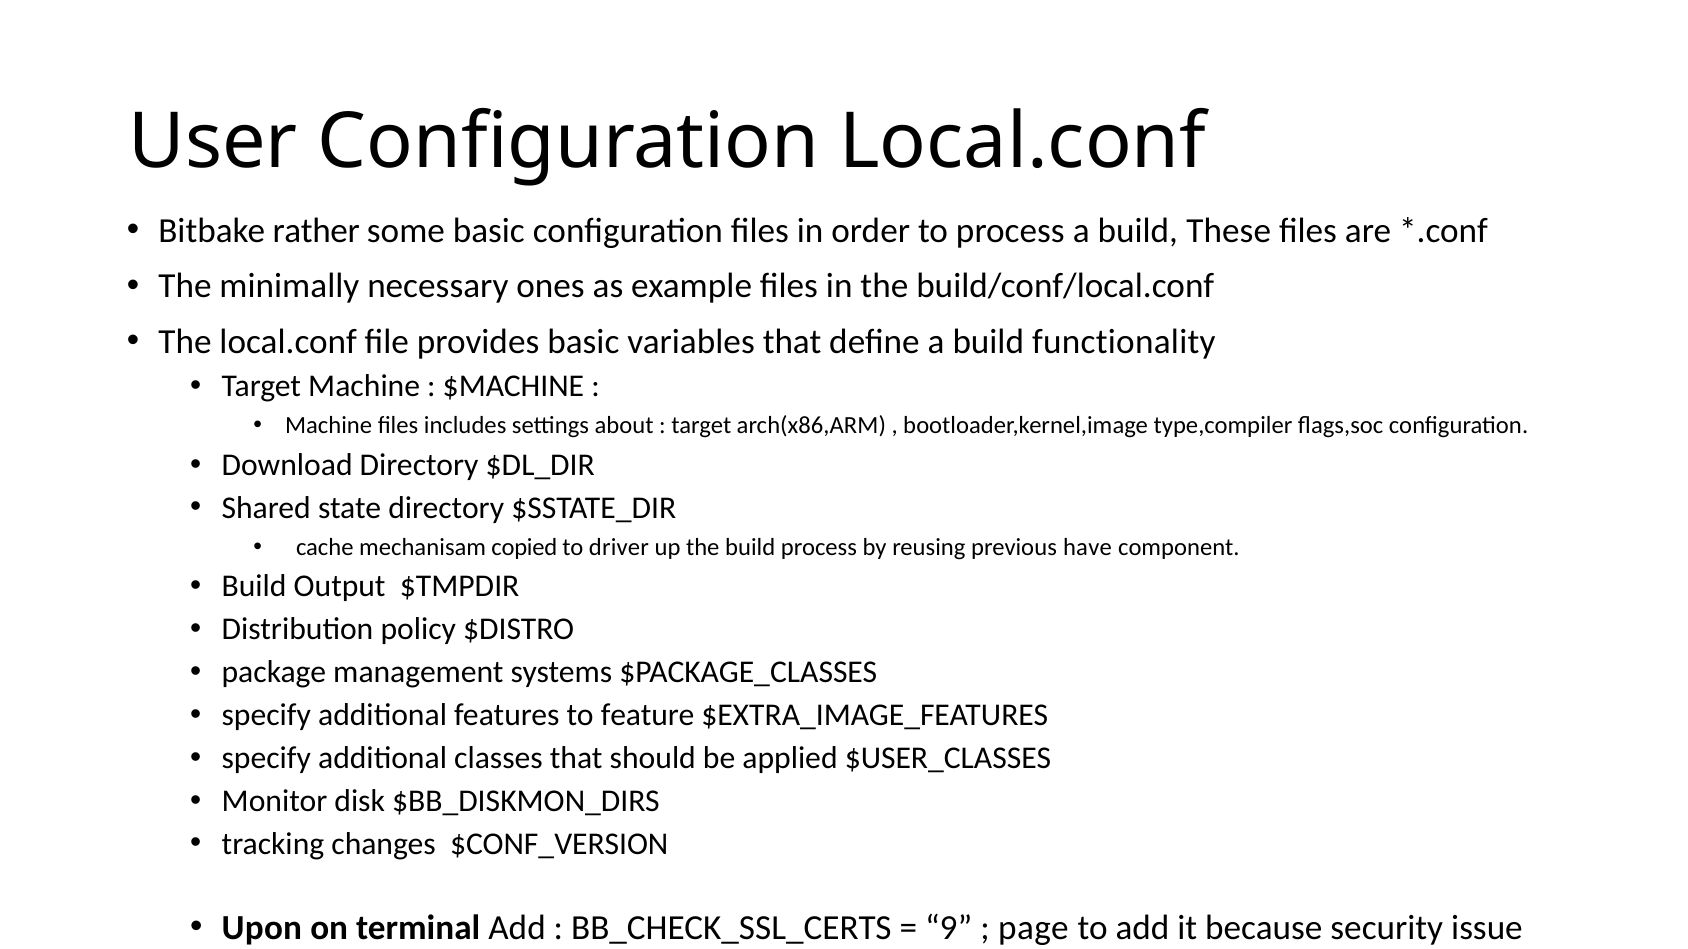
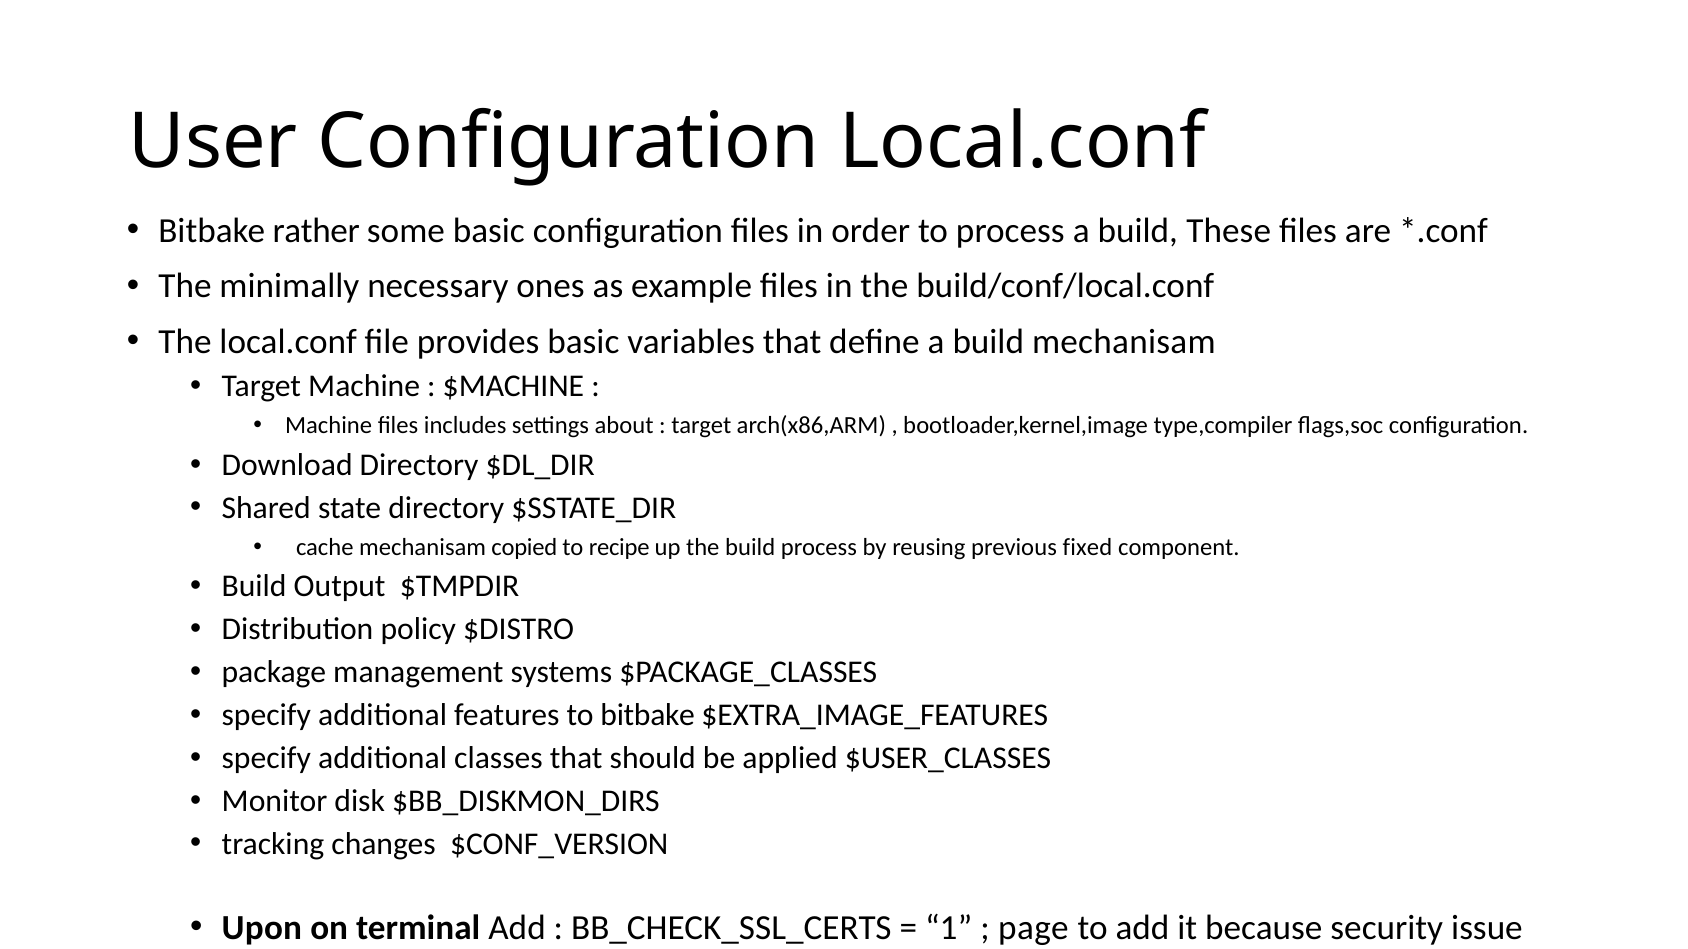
build functionality: functionality -> mechanisam
driver: driver -> recipe
have: have -> fixed
to feature: feature -> bitbake
9: 9 -> 1
